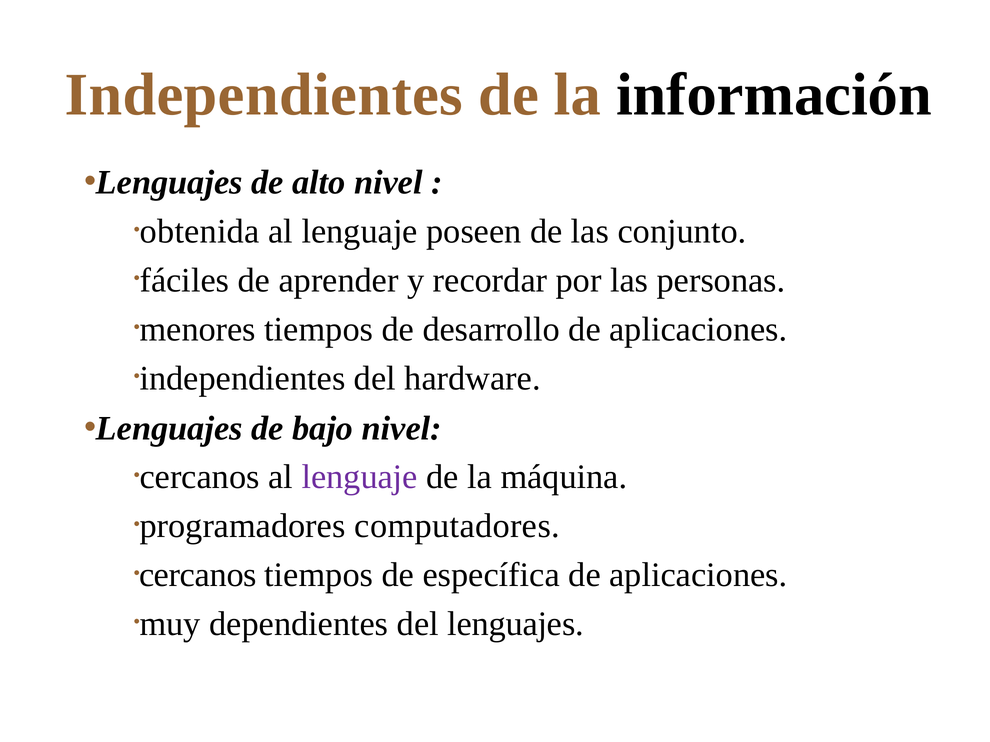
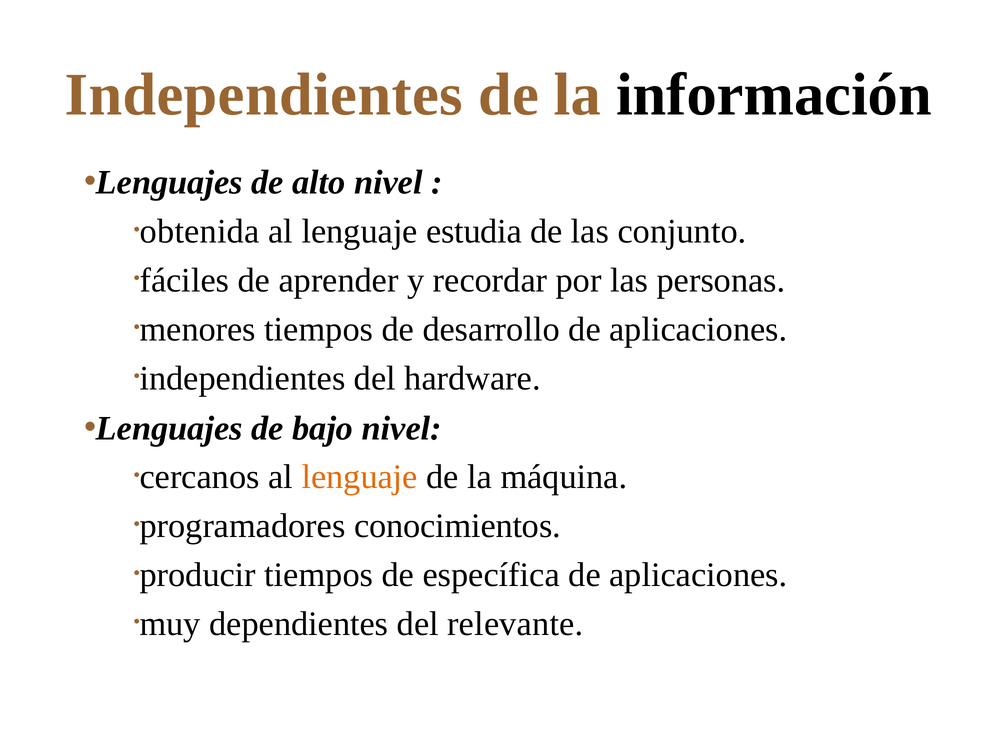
poseen: poseen -> estudia
lenguaje at (360, 477) colour: purple -> orange
computadores: computadores -> conocimientos
cercanos at (198, 575): cercanos -> producir
del lenguajes: lenguajes -> relevante
